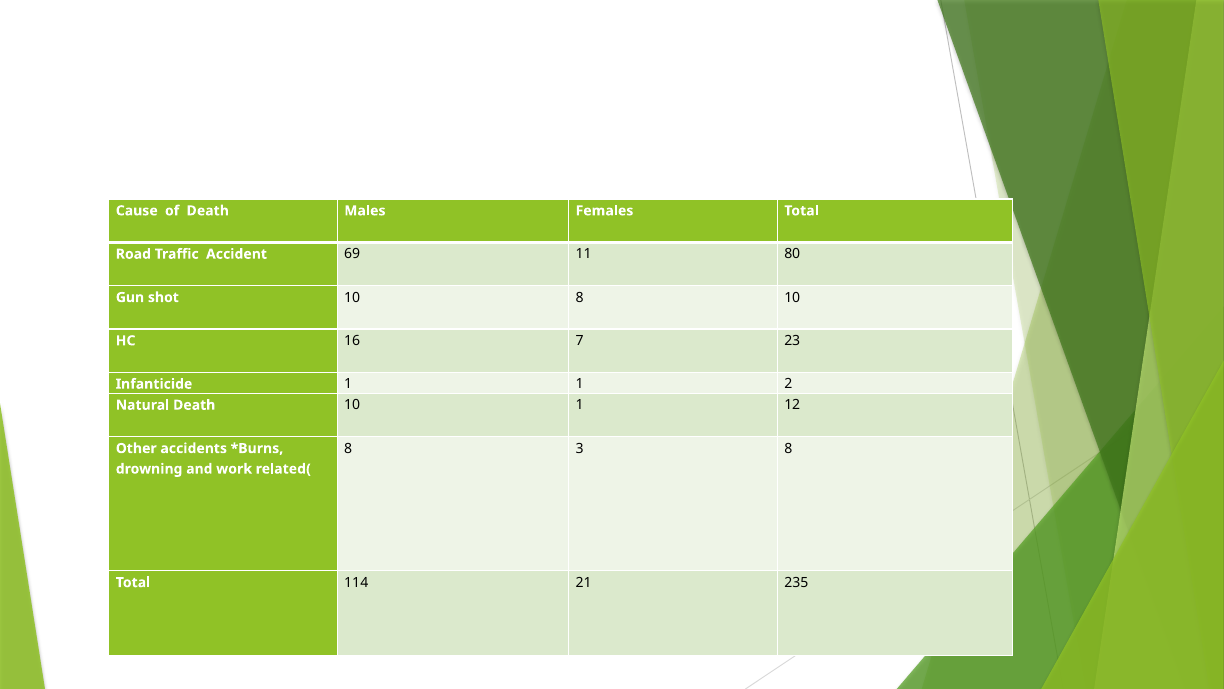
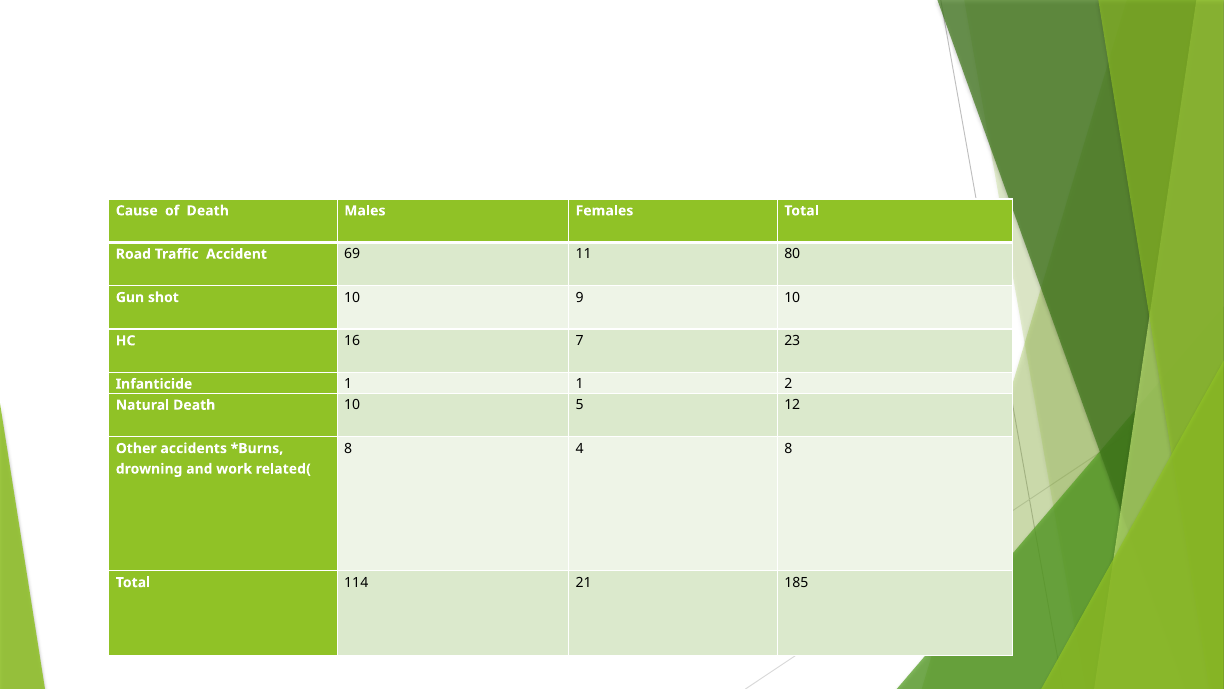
10 8: 8 -> 9
10 1: 1 -> 5
3: 3 -> 4
235: 235 -> 185
